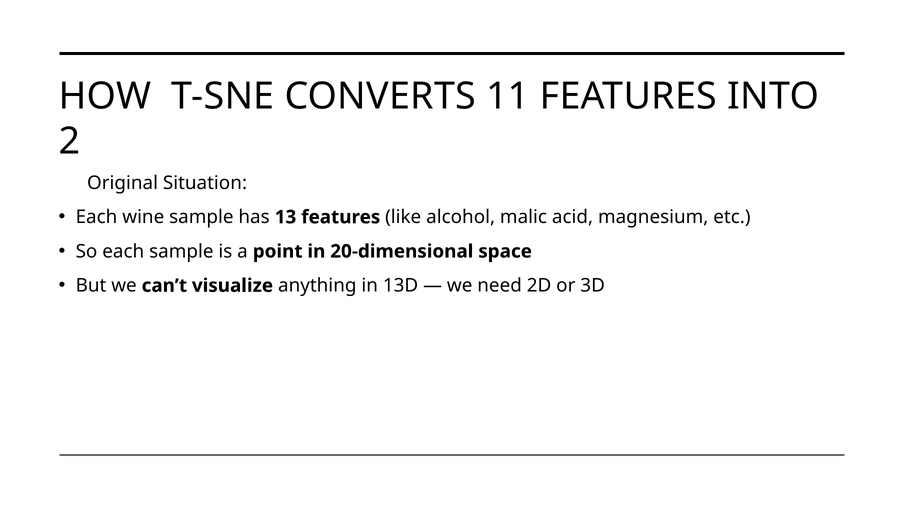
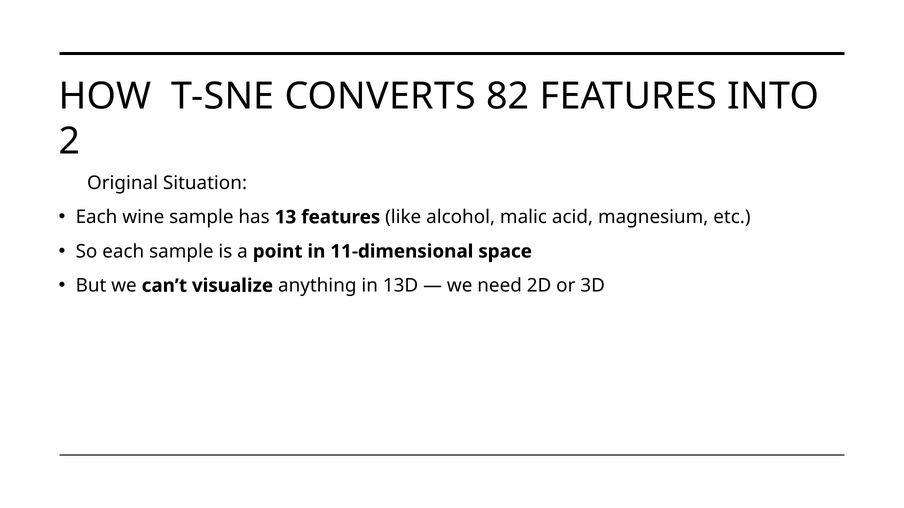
11: 11 -> 82
20-dimensional: 20-dimensional -> 11-dimensional
